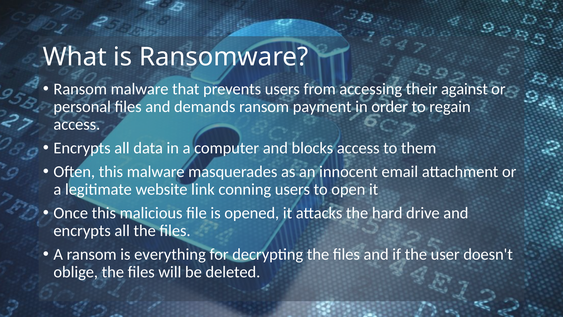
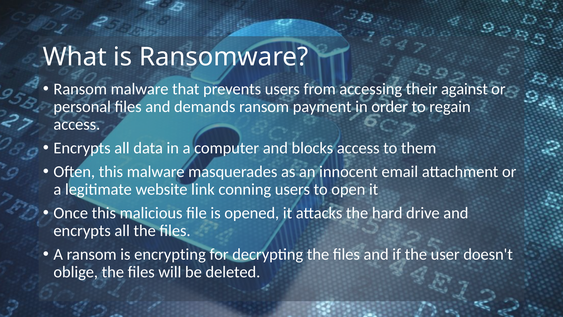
everything: everything -> encrypting
